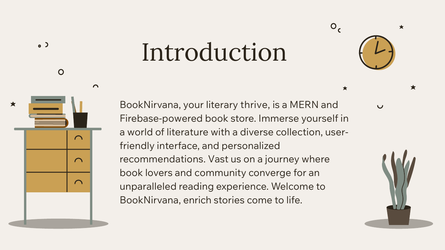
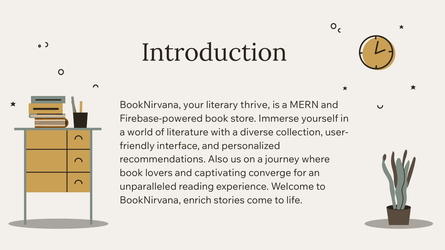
Vast: Vast -> Also
community: community -> captivating
